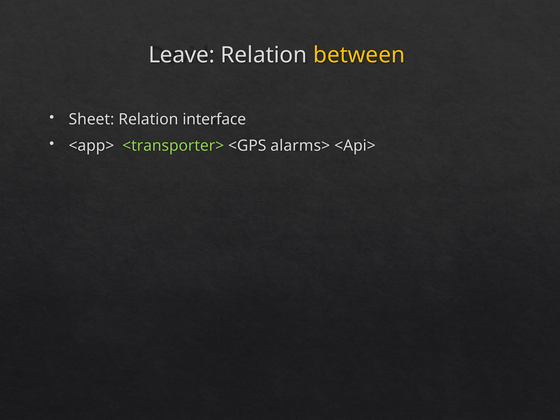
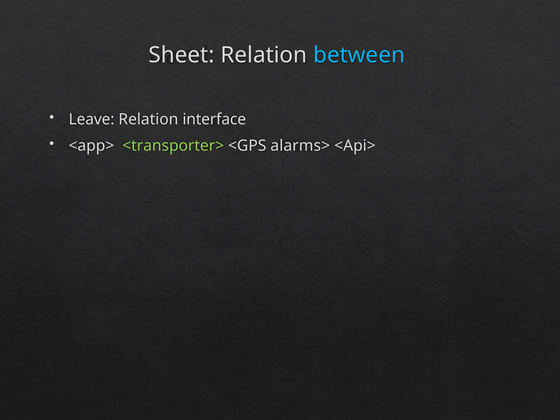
Leave: Leave -> Sheet
between colour: yellow -> light blue
Sheet: Sheet -> Leave
